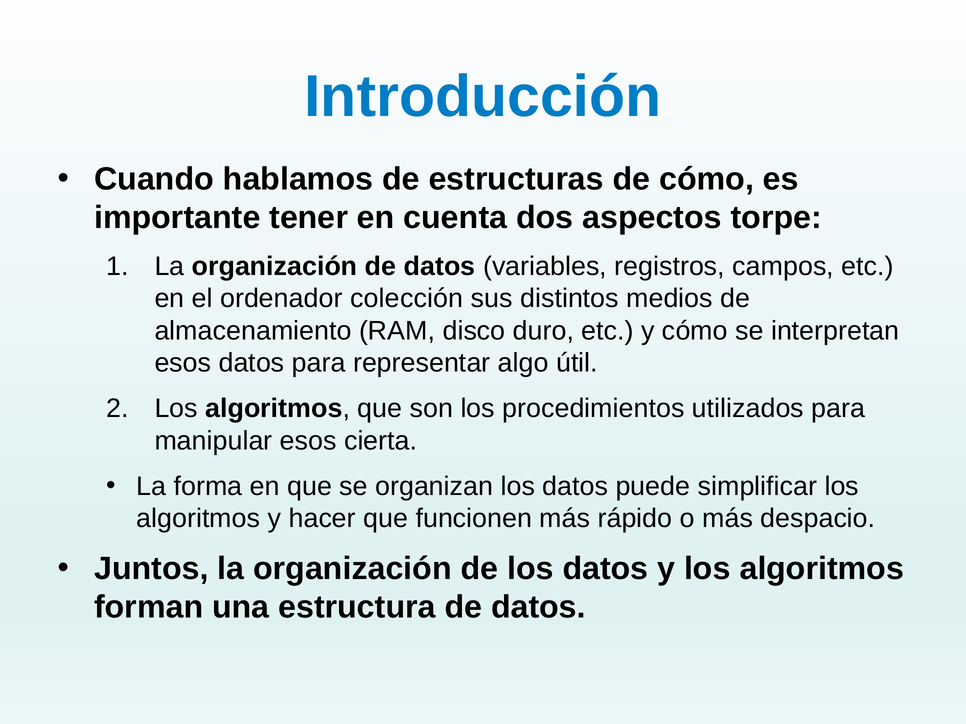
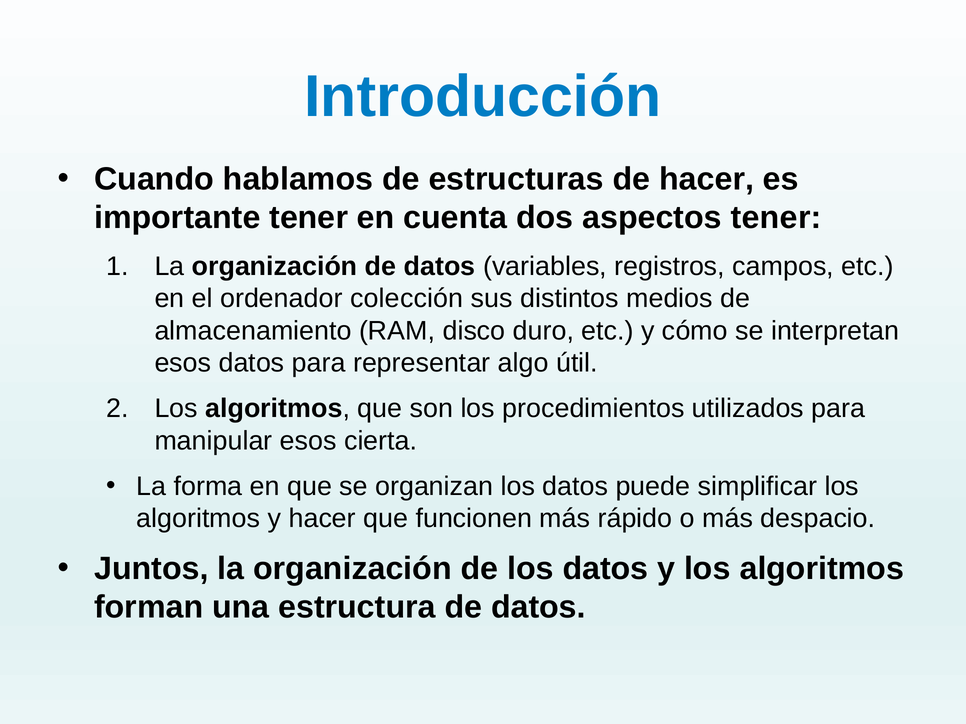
de cómo: cómo -> hacer
aspectos torpe: torpe -> tener
